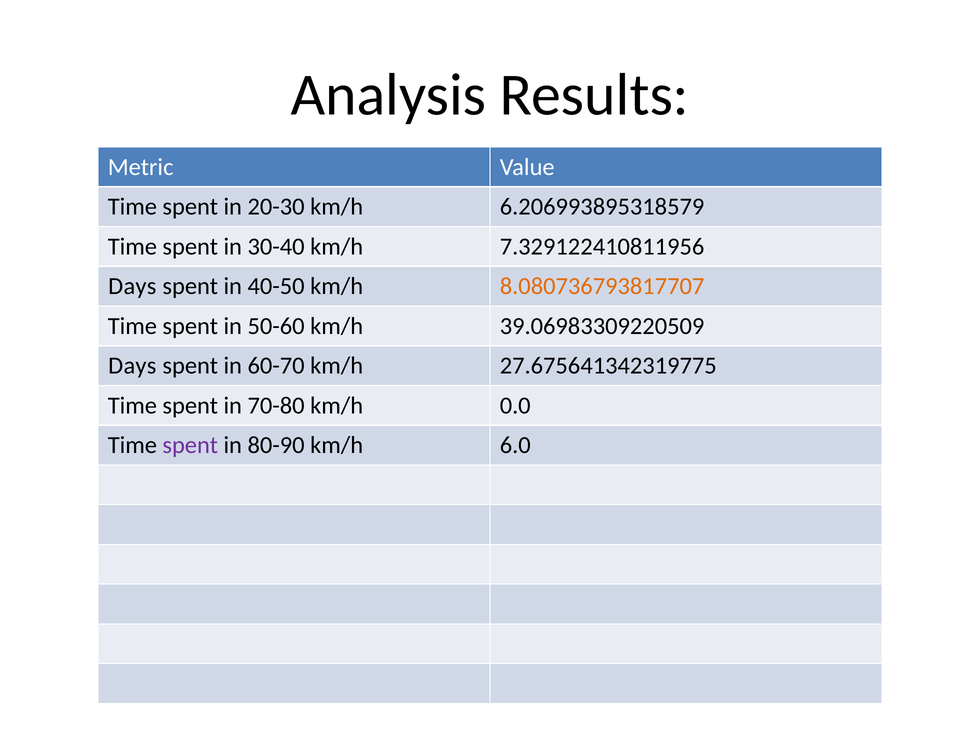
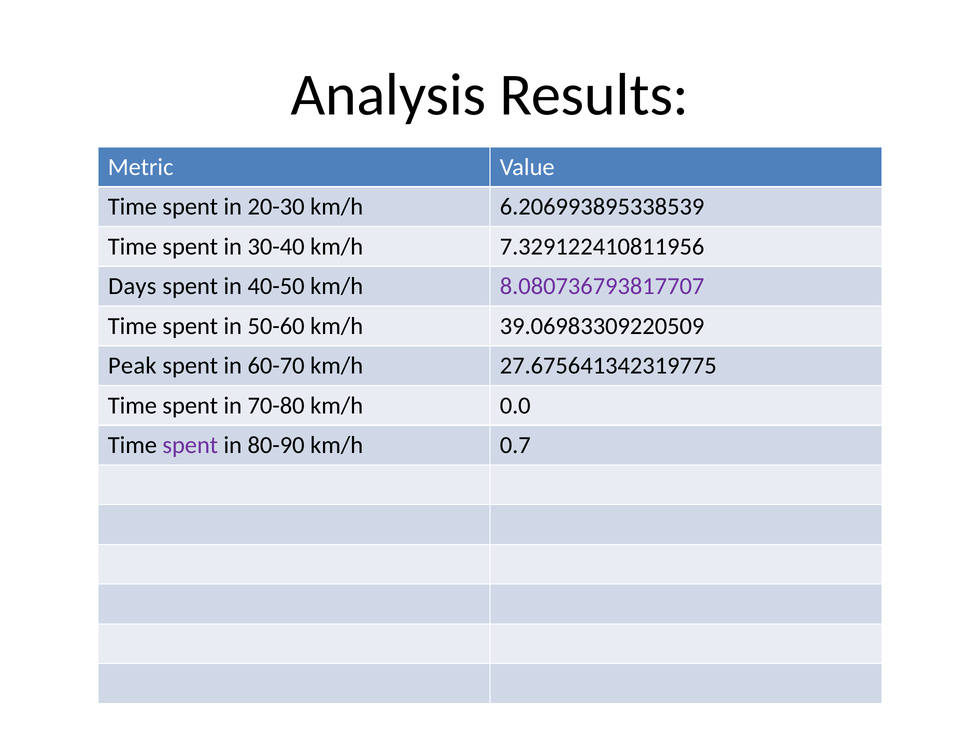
6.206993895318579: 6.206993895318579 -> 6.206993895338539
8.080736793817707 colour: orange -> purple
Days at (132, 366): Days -> Peak
6.0: 6.0 -> 0.7
